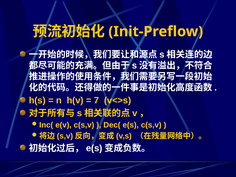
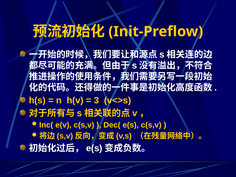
7: 7 -> 3
